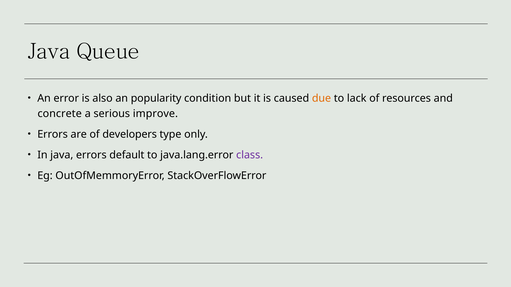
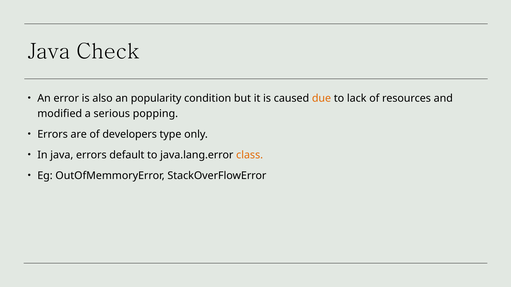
Queue: Queue -> Check
concrete: concrete -> modified
improve: improve -> popping
class colour: purple -> orange
